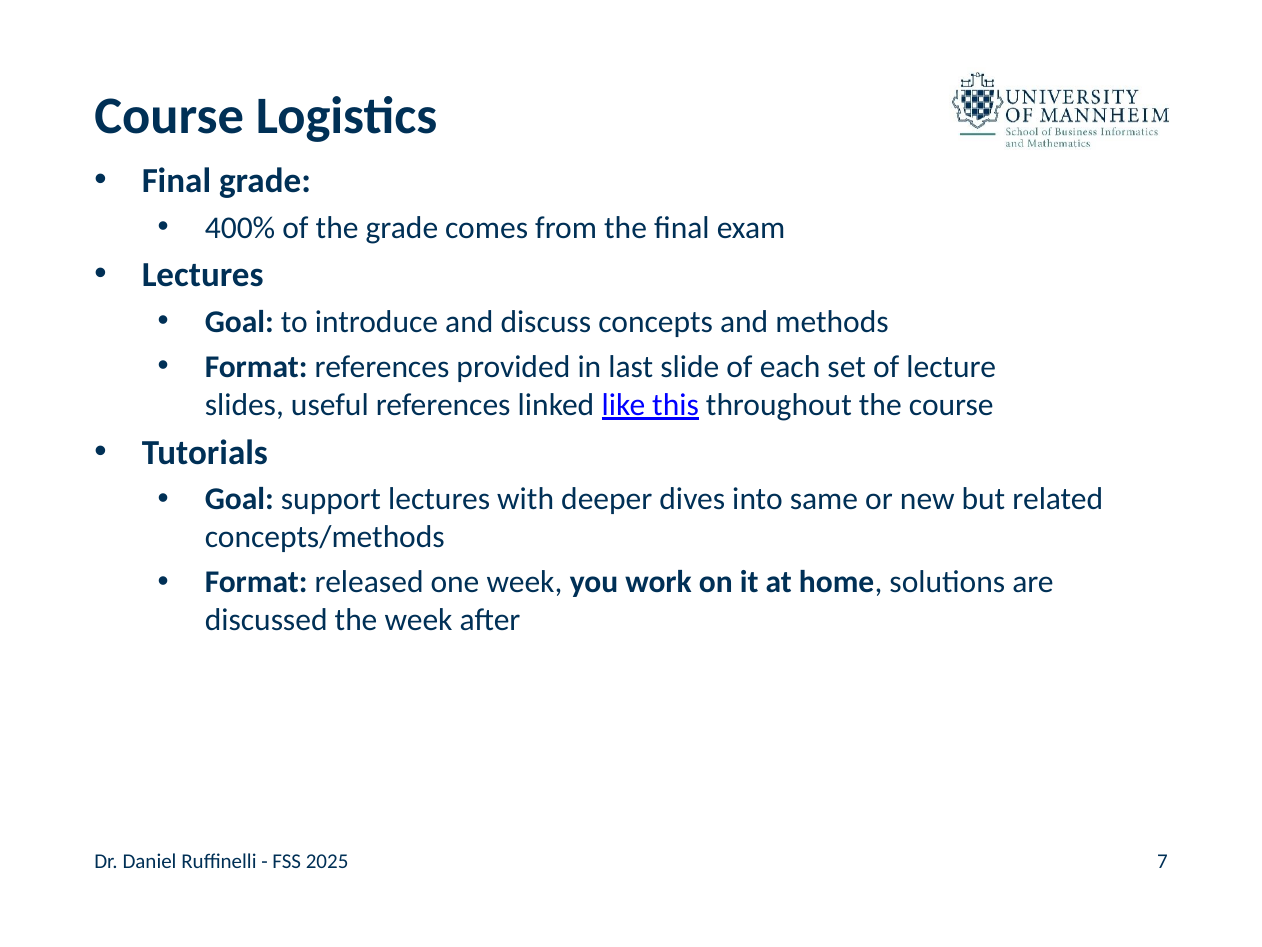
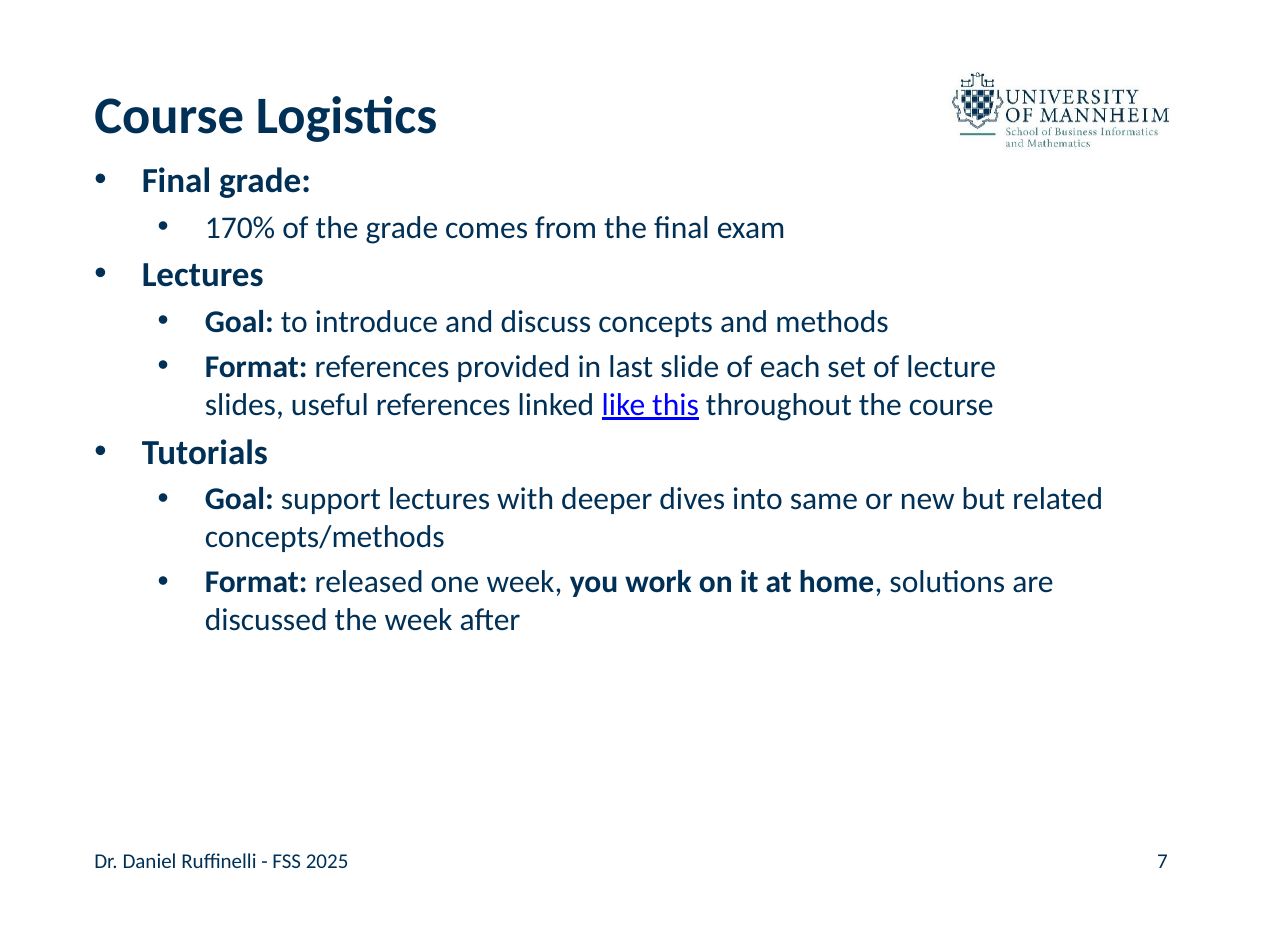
400%: 400% -> 170%
